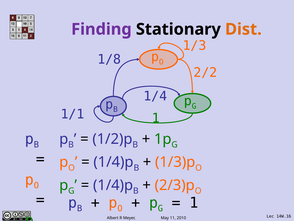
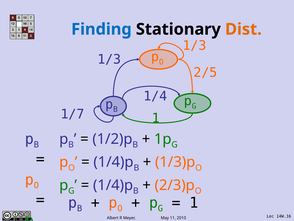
Finding colour: purple -> blue
1/8 at (109, 59): 1/8 -> 1/3
2/2: 2/2 -> 2/5
1/1: 1/1 -> 1/7
